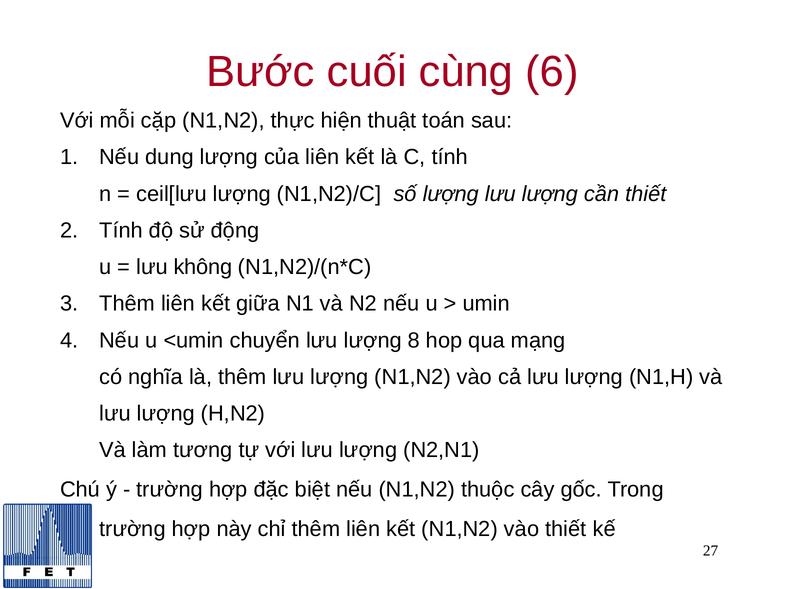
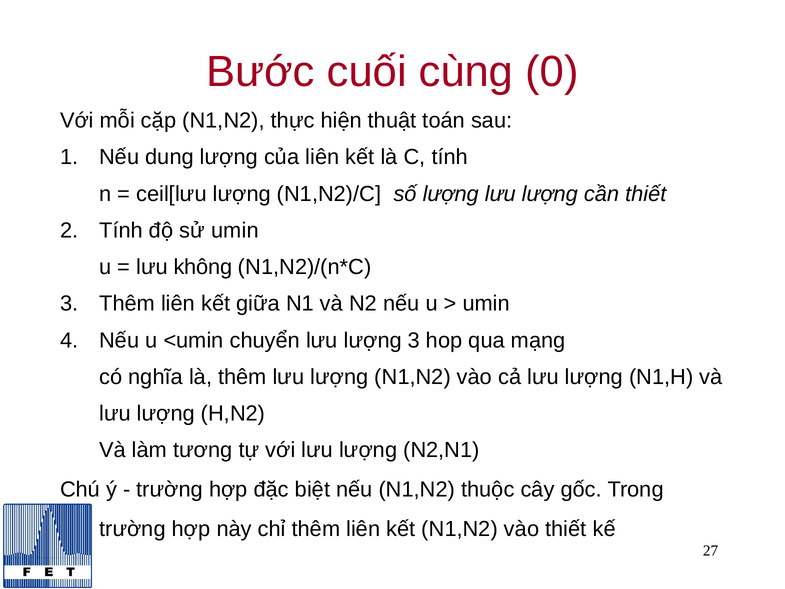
6: 6 -> 0
sử động: động -> umin
lượng 8: 8 -> 3
